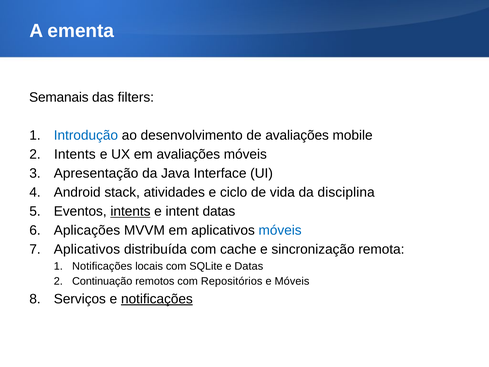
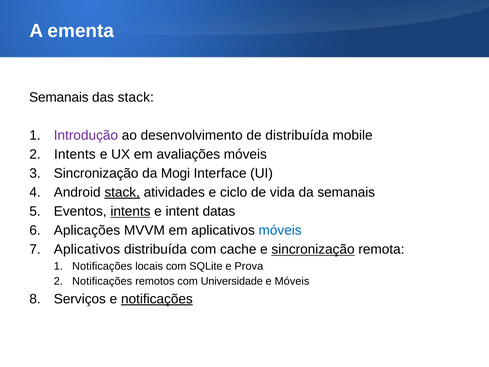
das filters: filters -> stack
Introdução colour: blue -> purple
de avaliações: avaliações -> distribuída
Apresentação at (96, 173): Apresentação -> Sincronização
Java: Java -> Mogi
stack at (122, 192) underline: none -> present
da disciplina: disciplina -> semanais
sincronização at (313, 249) underline: none -> present
e Datas: Datas -> Prova
Continuação at (102, 281): Continuação -> Notificações
Repositórios: Repositórios -> Universidade
